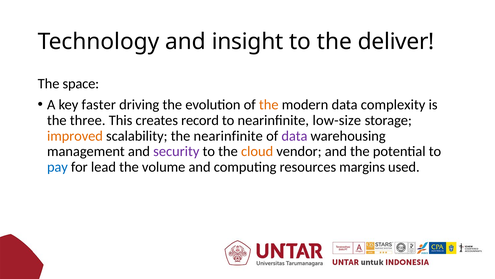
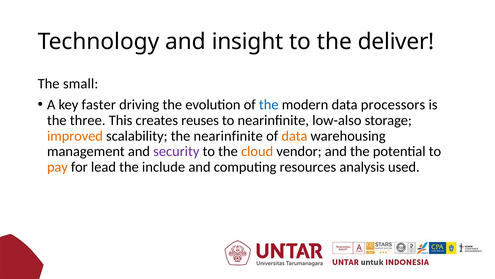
space: space -> small
the at (269, 104) colour: orange -> blue
complexity: complexity -> processors
record: record -> reuses
low-size: low-size -> low-also
data at (294, 136) colour: purple -> orange
pay colour: blue -> orange
volume: volume -> include
margins: margins -> analysis
